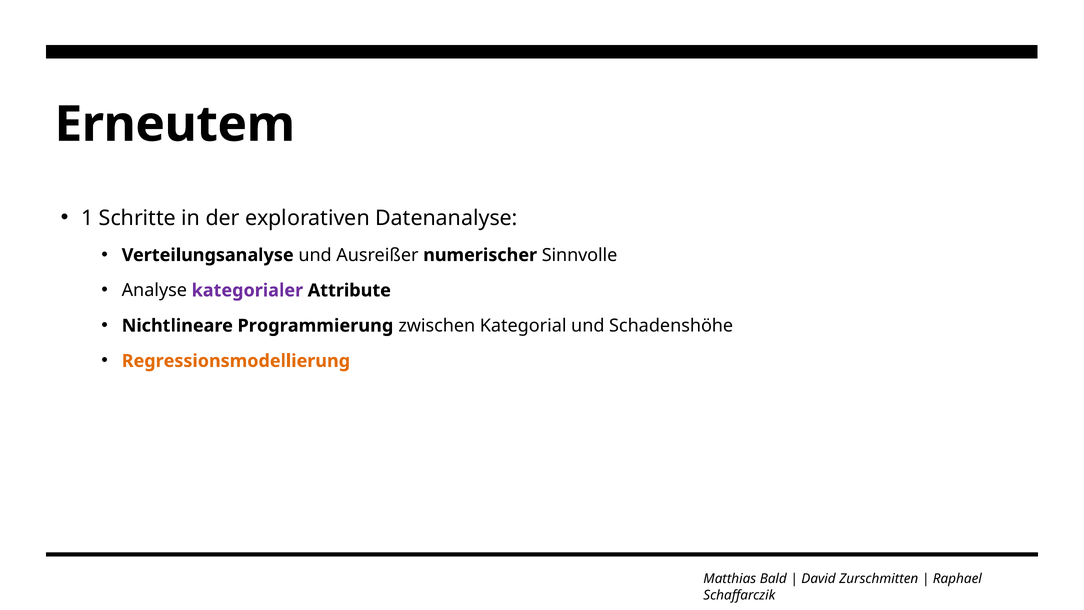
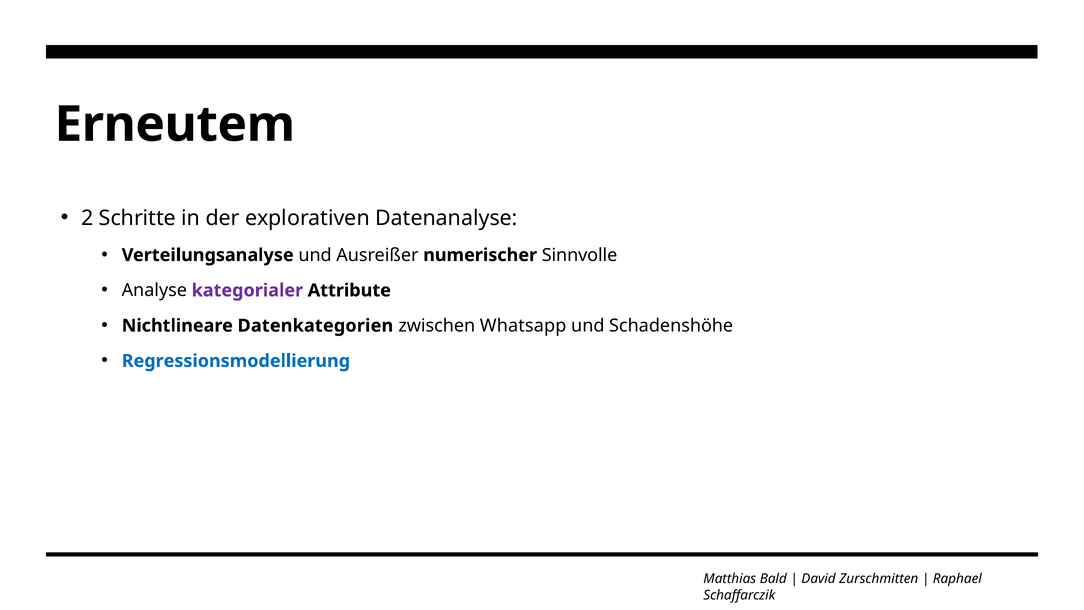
1: 1 -> 2
Programmierung: Programmierung -> Datenkategorien
Kategorial: Kategorial -> Whatsapp
Regressionsmodellierung colour: orange -> blue
